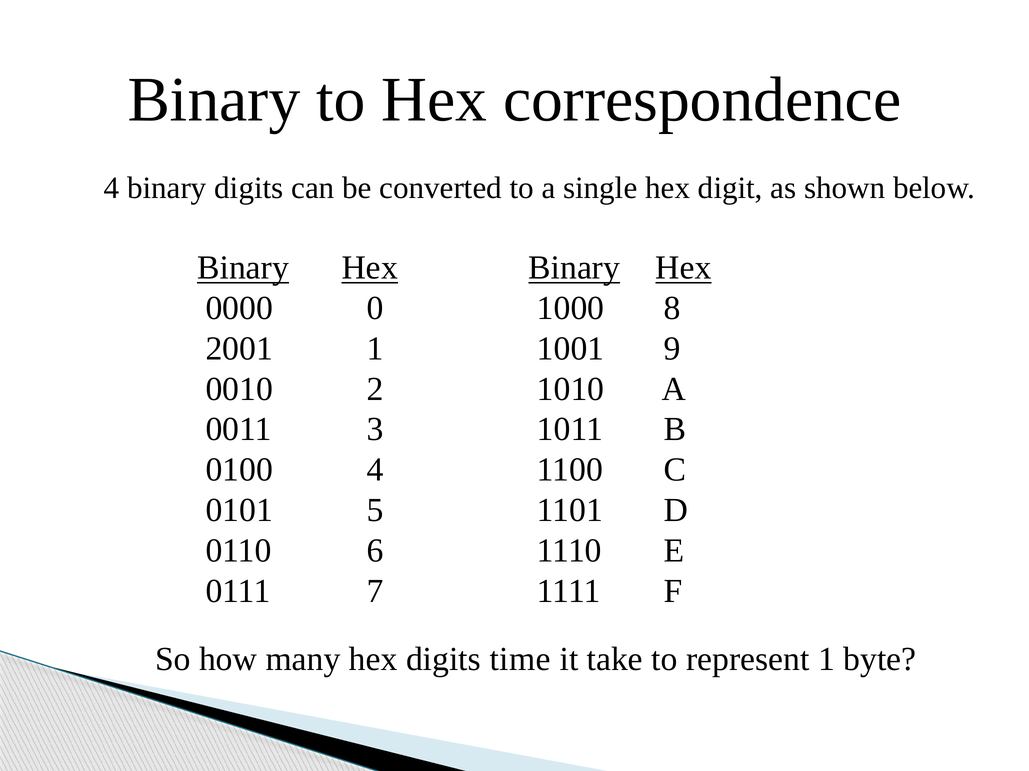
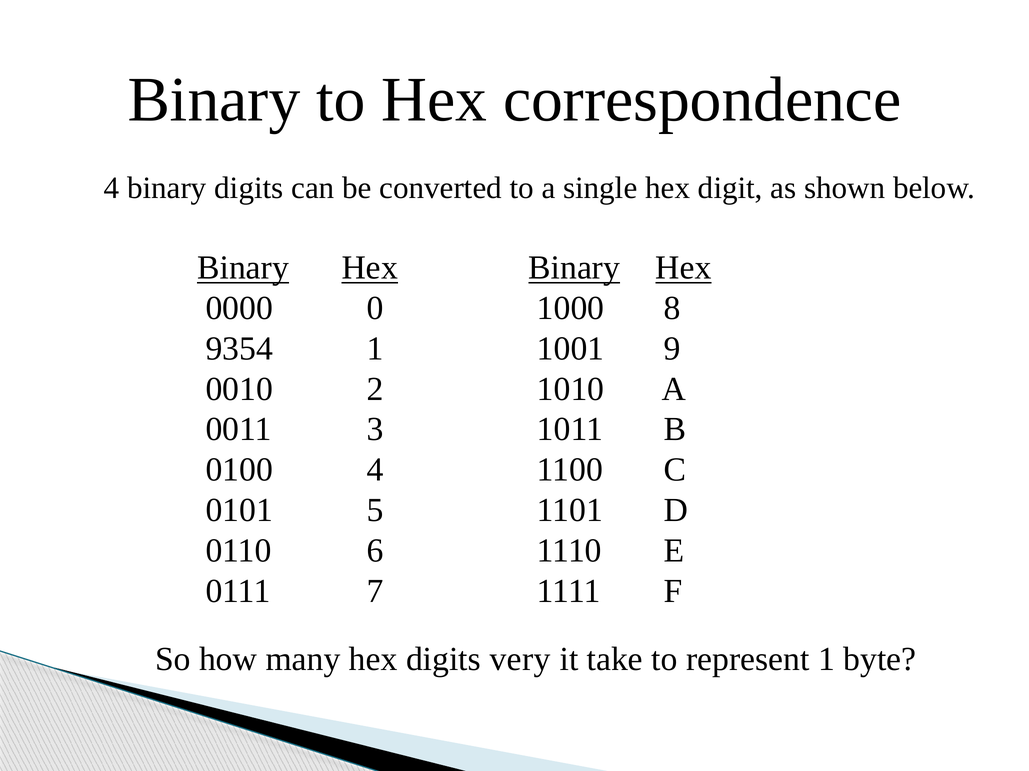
2001: 2001 -> 9354
time: time -> very
